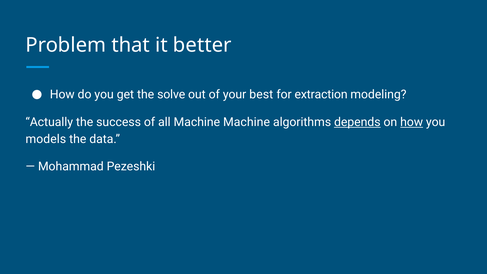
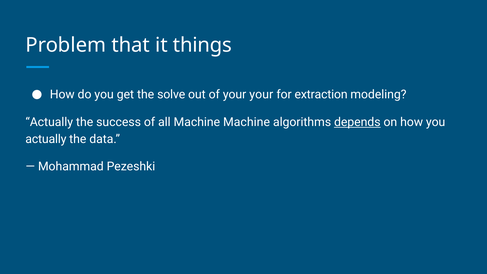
better: better -> things
your best: best -> your
how at (412, 122) underline: present -> none
models at (46, 139): models -> actually
